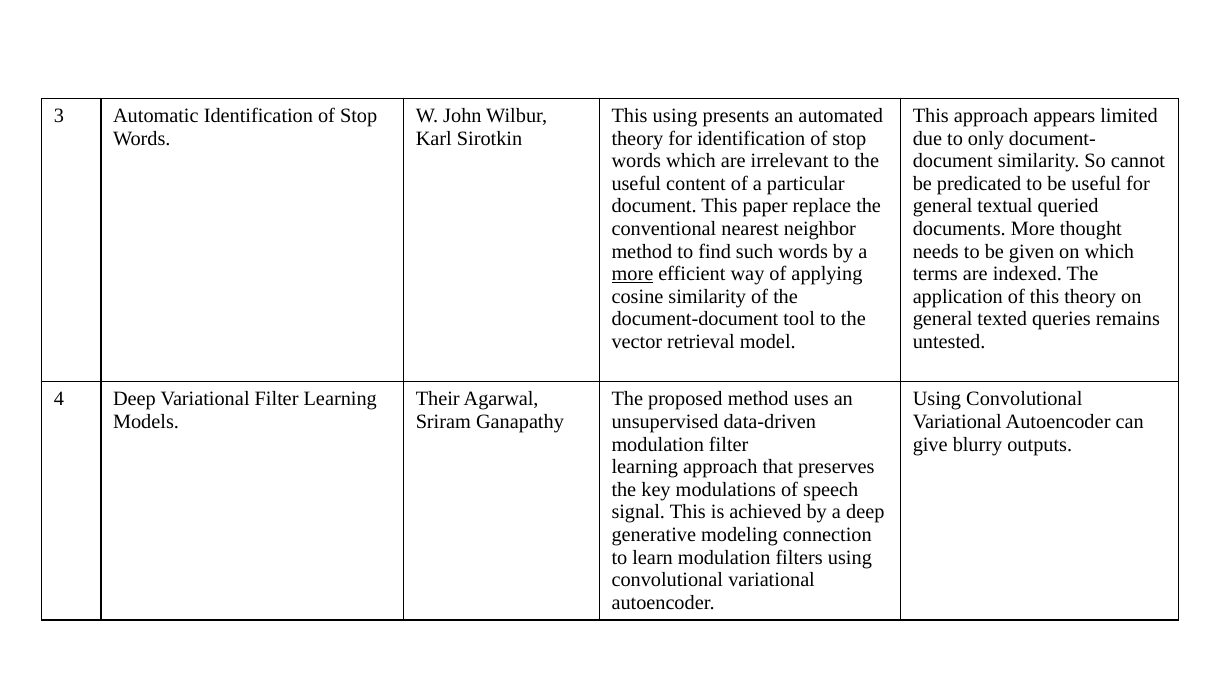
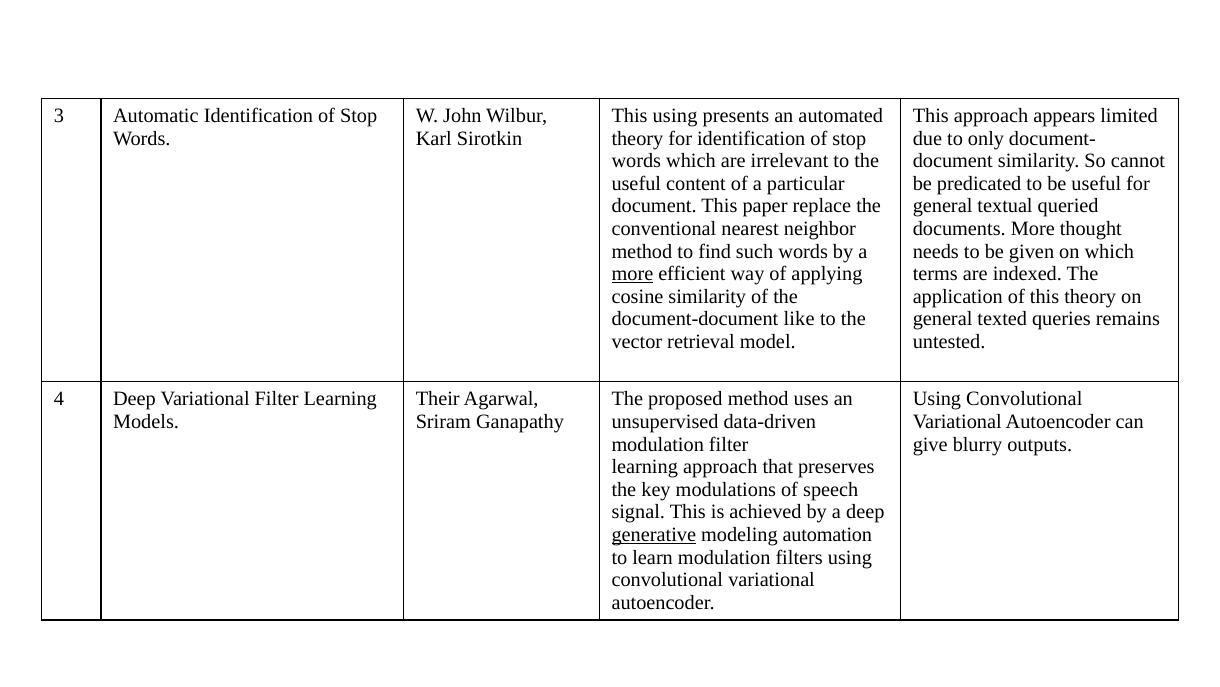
tool: tool -> like
generative underline: none -> present
connection: connection -> automation
